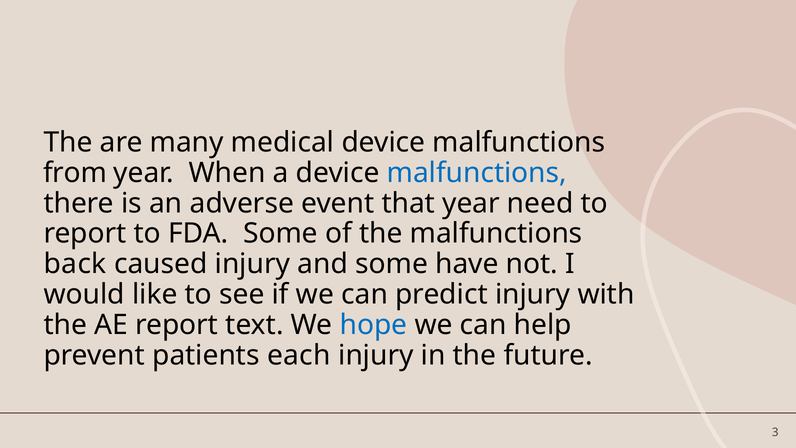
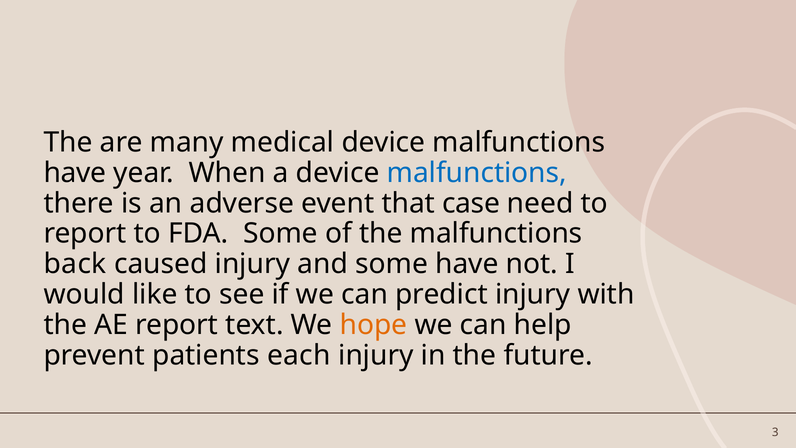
from at (75, 173): from -> have
that year: year -> case
hope colour: blue -> orange
